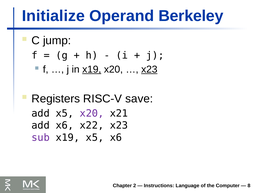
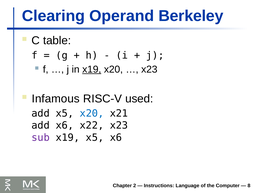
Initialize: Initialize -> Clearing
jump: jump -> table
x23 at (149, 70) underline: present -> none
Registers: Registers -> Infamous
save: save -> used
x20 at (92, 114) colour: purple -> blue
